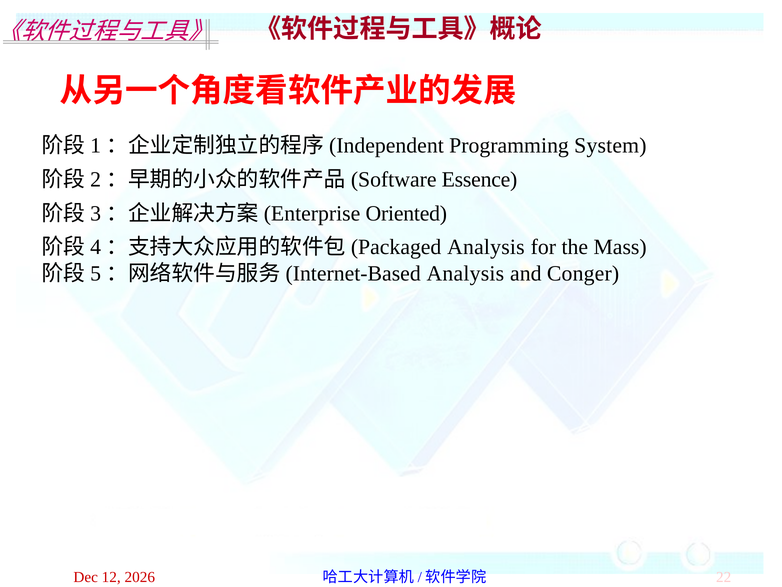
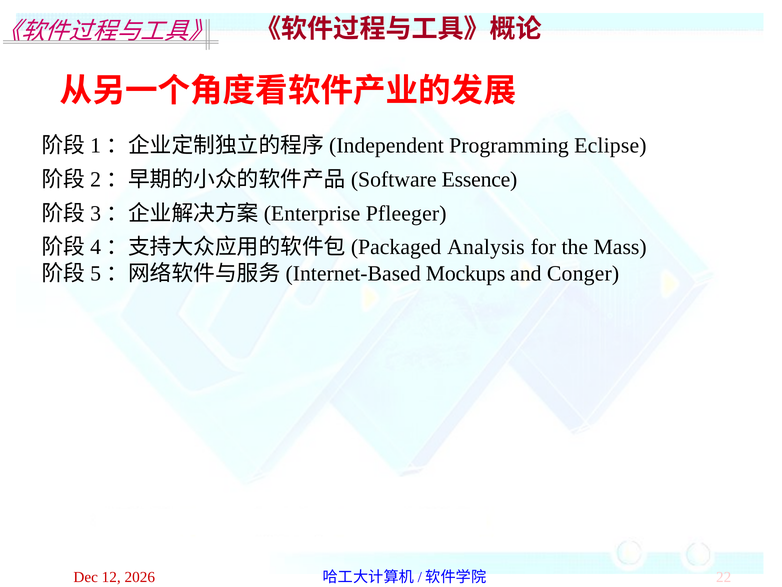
System: System -> Eclipse
Oriented: Oriented -> Pfleeger
Analysis at (465, 273): Analysis -> Mockups
